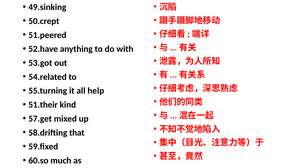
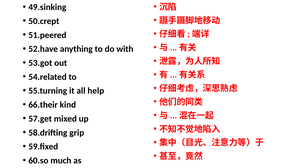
51.their: 51.their -> 66.their
that: that -> grip
